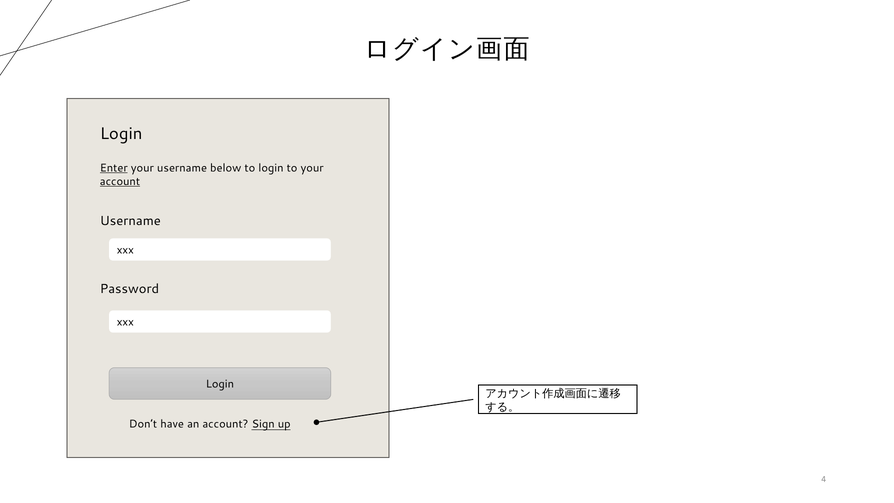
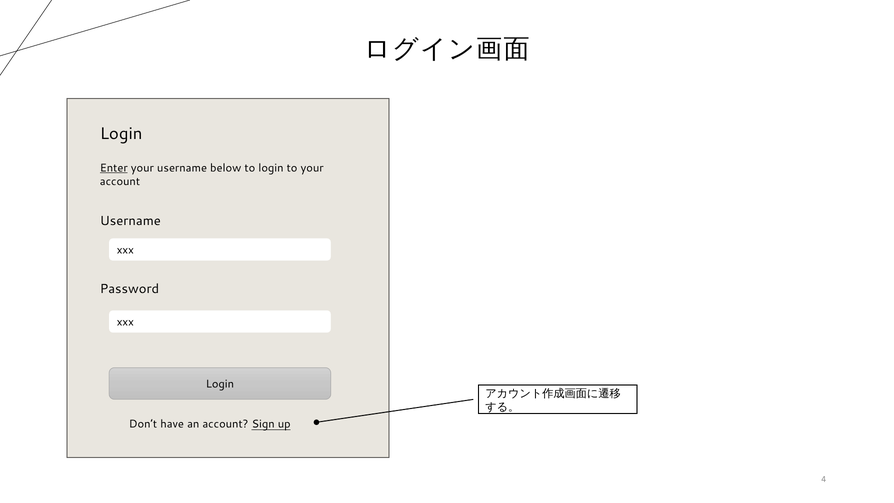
account at (120, 181) underline: present -> none
